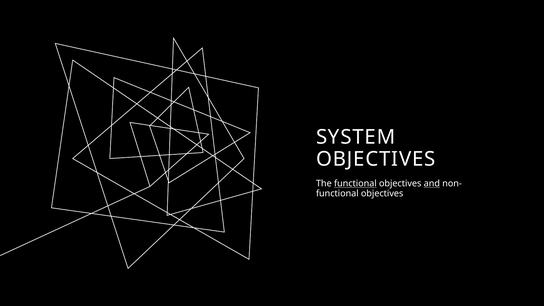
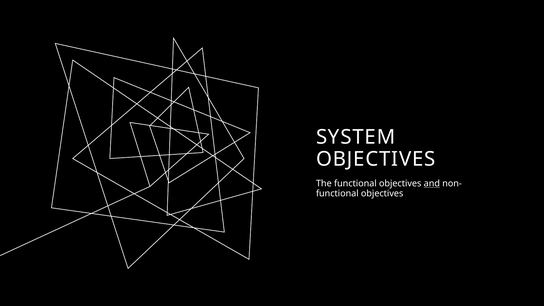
functional at (355, 184) underline: present -> none
